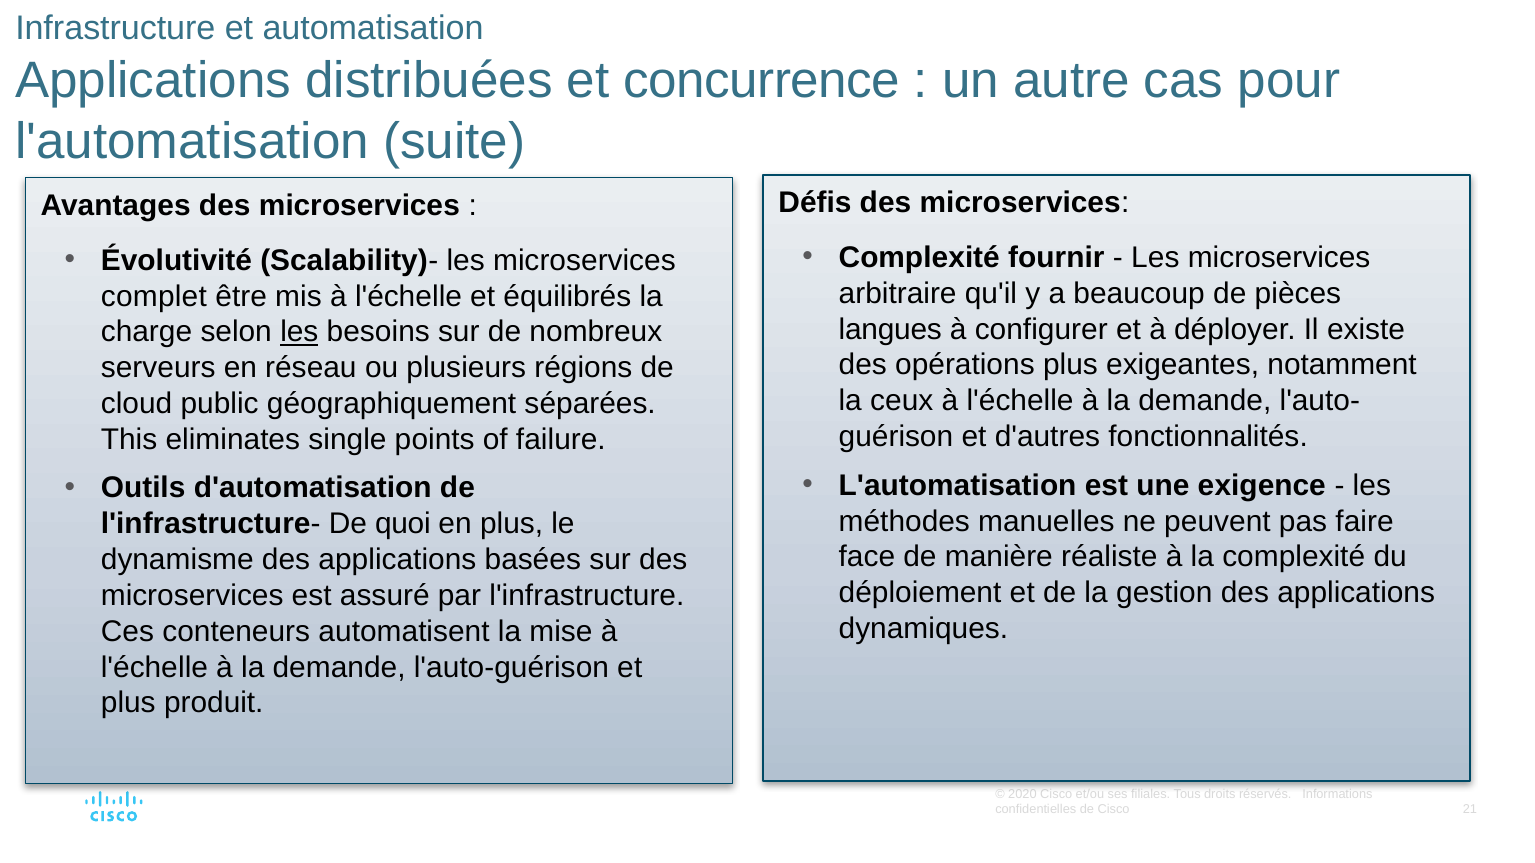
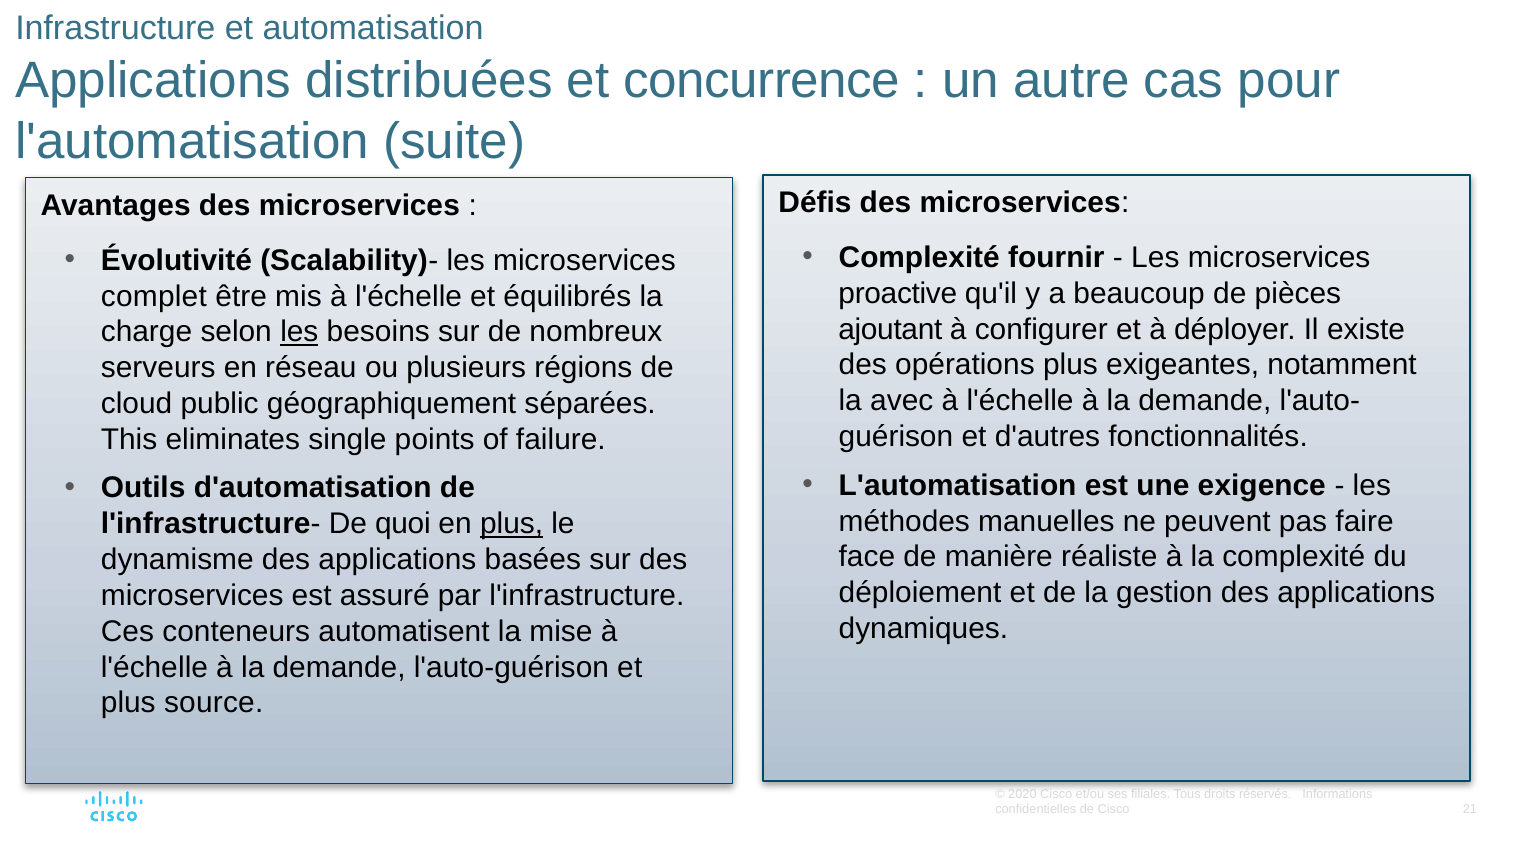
arbitraire: arbitraire -> proactive
langues: langues -> ajoutant
ceux: ceux -> avec
plus at (512, 524) underline: none -> present
produit: produit -> source
